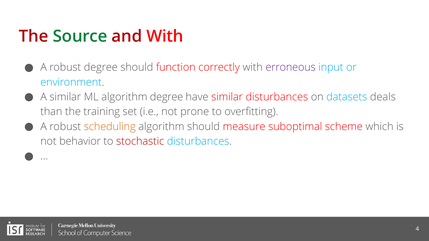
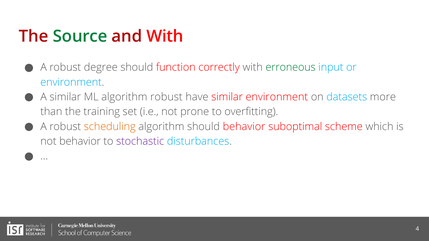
erroneous colour: purple -> green
algorithm degree: degree -> robust
similar disturbances: disturbances -> environment
deals: deals -> more
should measure: measure -> behavior
stochastic colour: red -> purple
